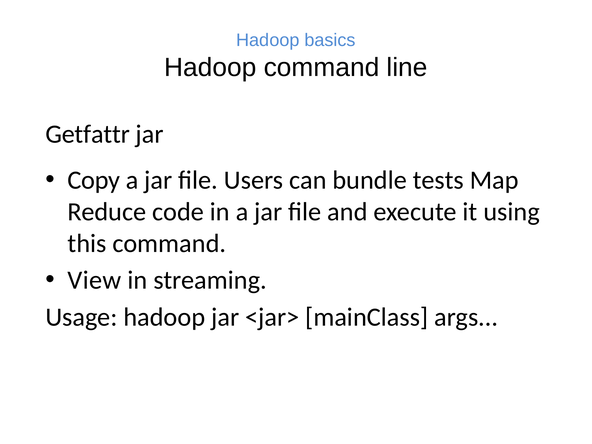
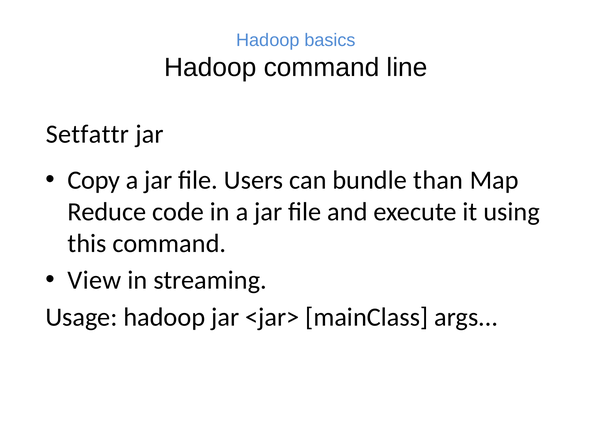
Getfattr: Getfattr -> Setfattr
tests: tests -> than
